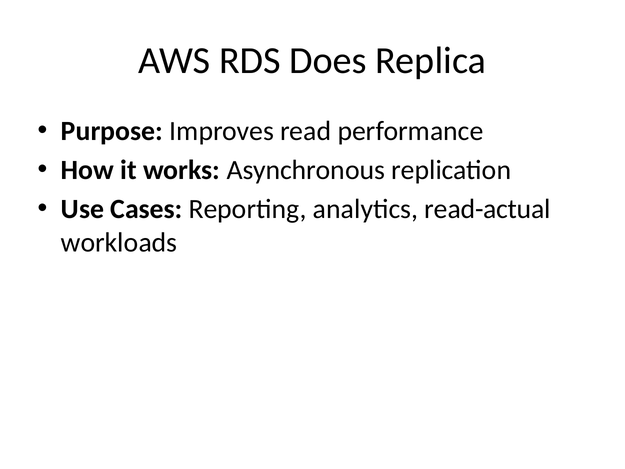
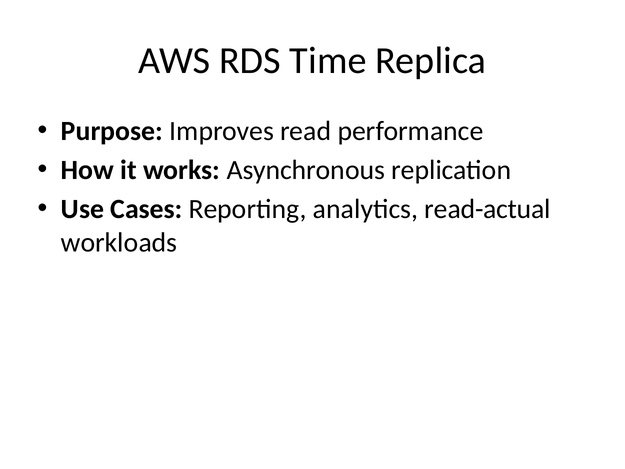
Does: Does -> Time
